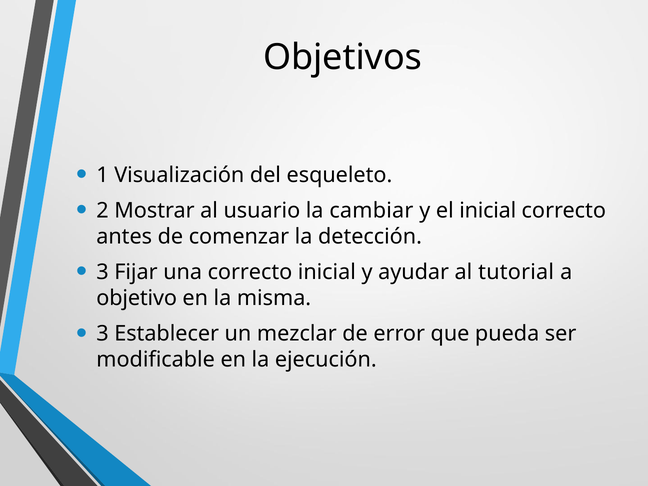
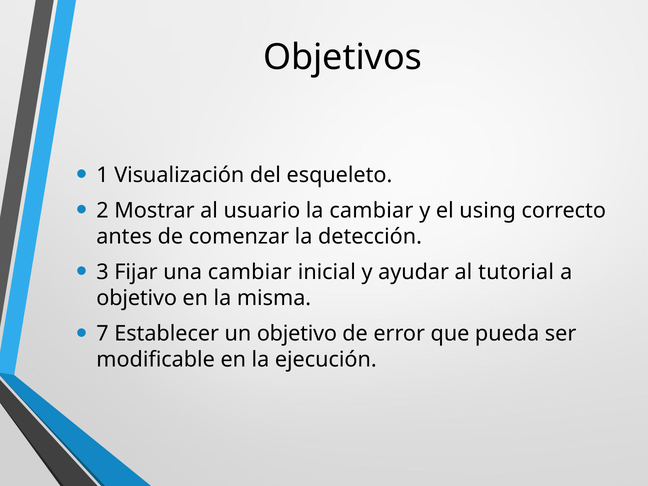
el inicial: inicial -> using
una correcto: correcto -> cambiar
3 at (103, 334): 3 -> 7
un mezclar: mezclar -> objetivo
